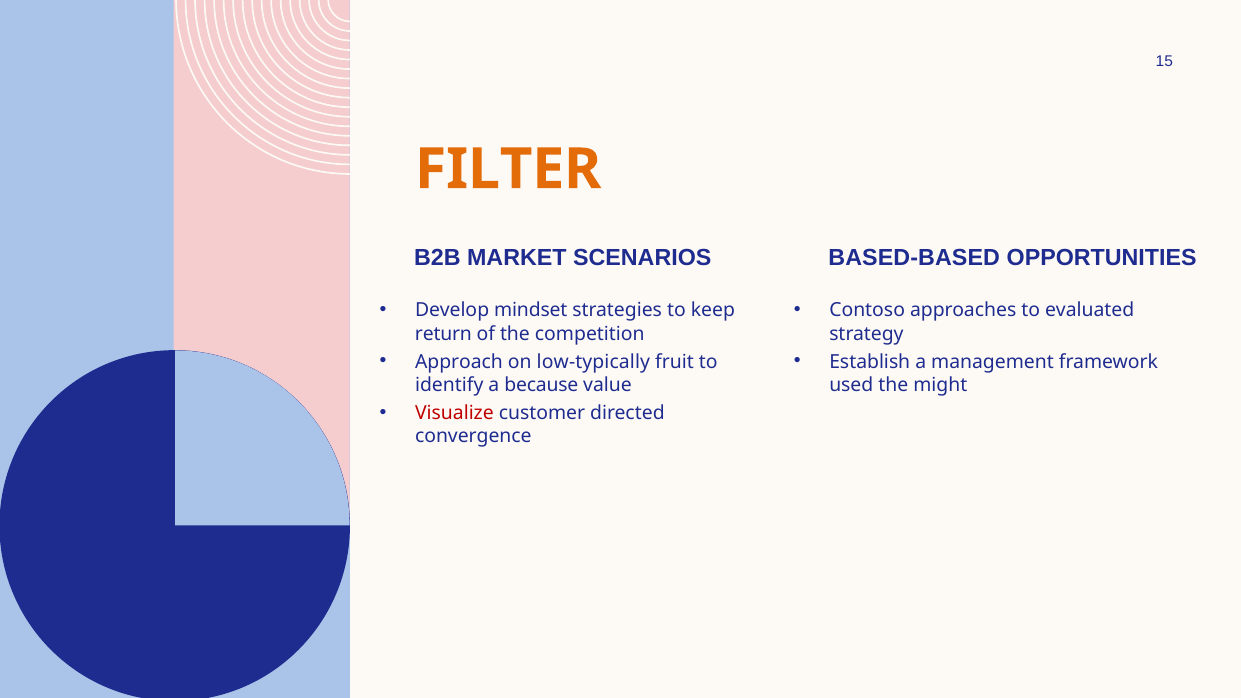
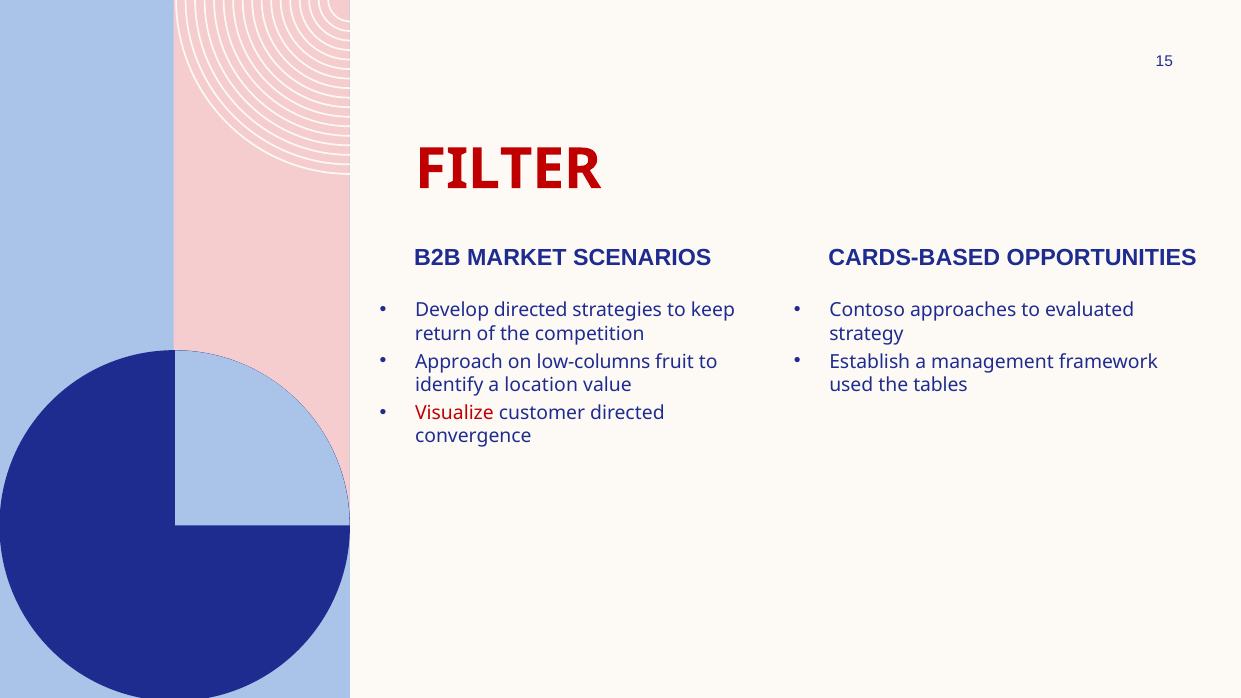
FILTER colour: orange -> red
BASED-BASED: BASED-BASED -> CARDS-BASED
Develop mindset: mindset -> directed
low-typically: low-typically -> low-columns
because: because -> location
might: might -> tables
